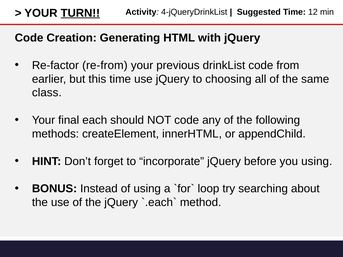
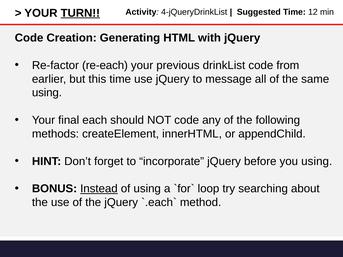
re-from: re-from -> re-each
choosing: choosing -> message
class at (47, 93): class -> using
Instead underline: none -> present
